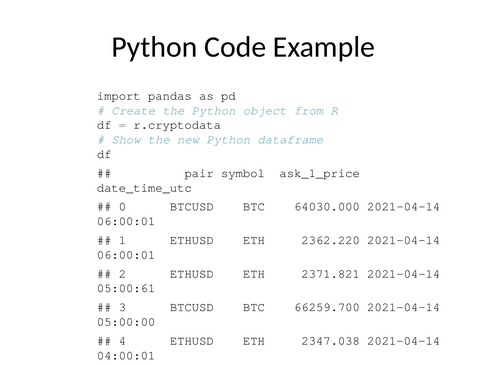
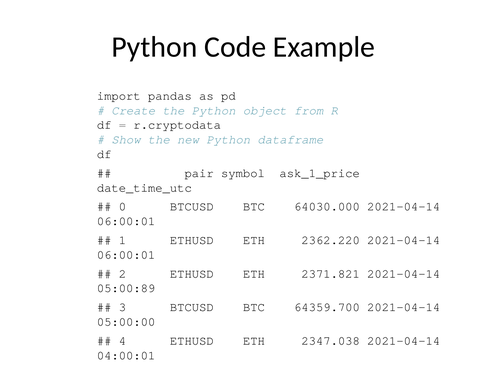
05:00:61: 05:00:61 -> 05:00:89
66259.700: 66259.700 -> 64359.700
